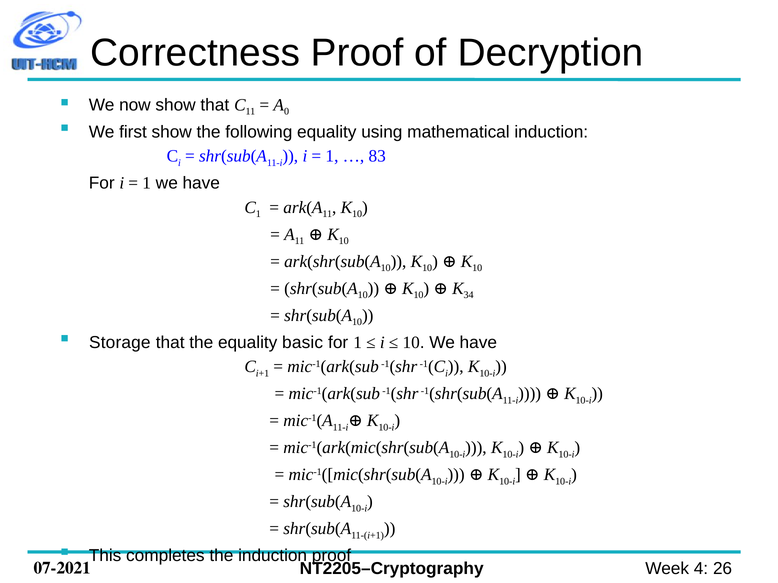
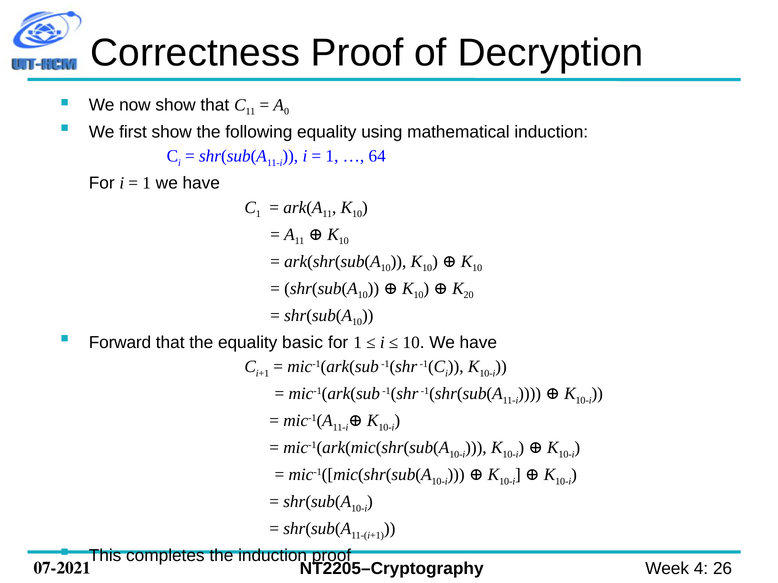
83: 83 -> 64
34: 34 -> 20
Storage: Storage -> Forward
